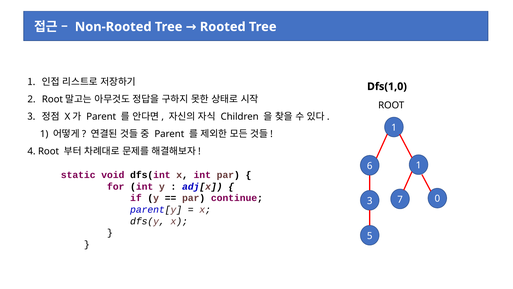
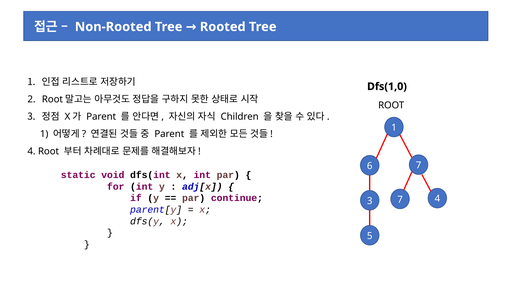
1 at (419, 165): 1 -> 7
7 0: 0 -> 4
